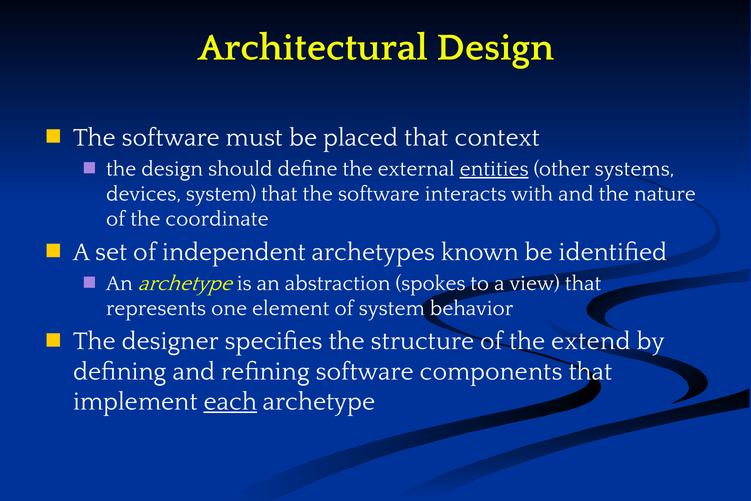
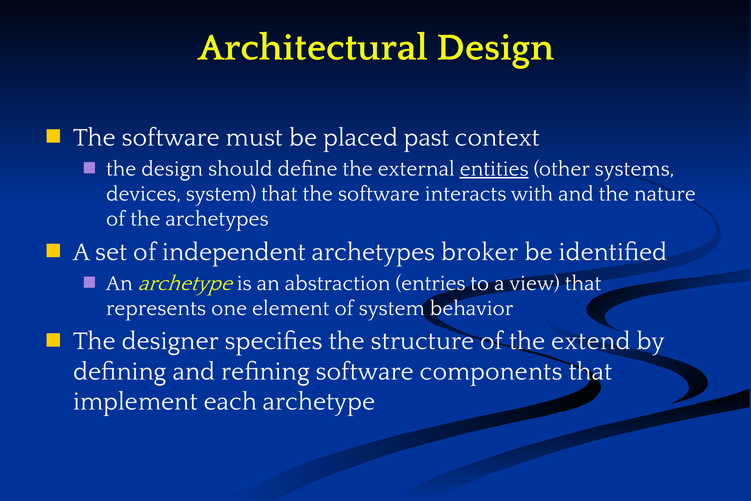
placed that: that -> past
the coordinate: coordinate -> archetypes
known: known -> broker
spokes: spokes -> entries
each underline: present -> none
